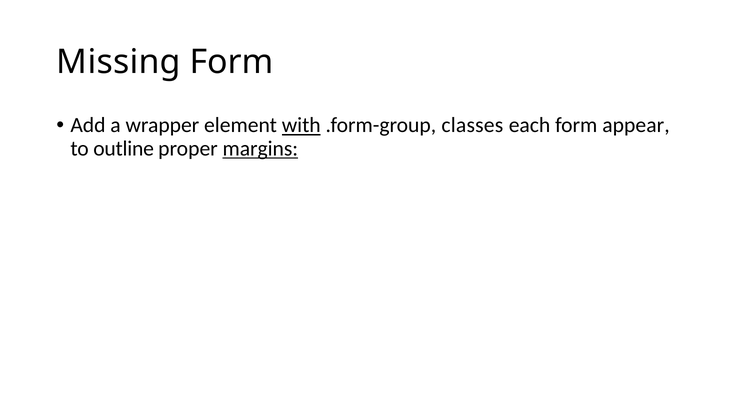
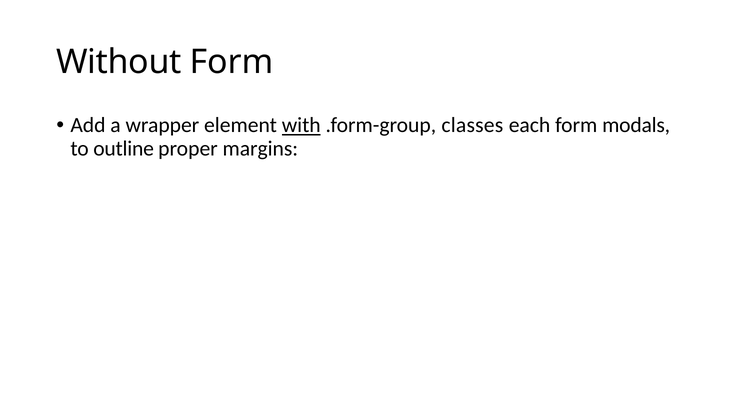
Missing: Missing -> Without
appear: appear -> modals
margins underline: present -> none
